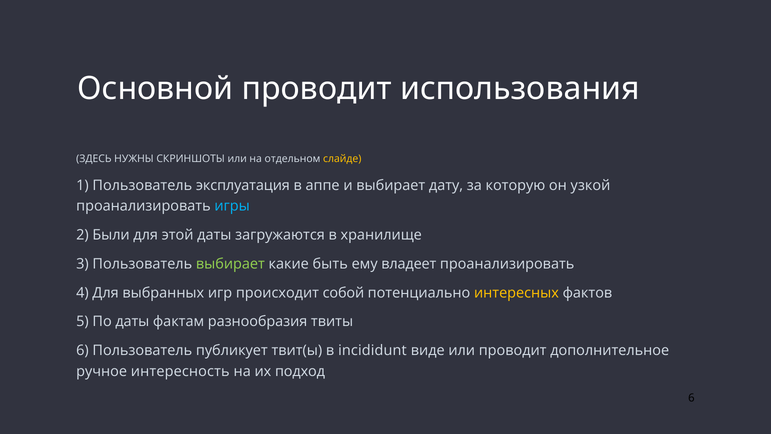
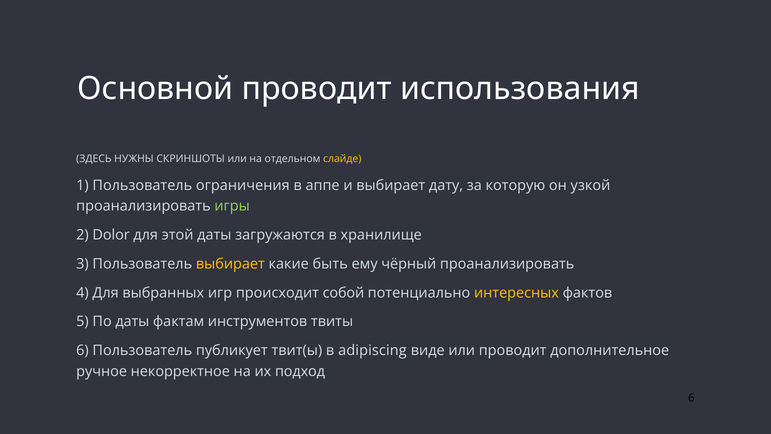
эксплуатация: эксплуатация -> ограничения
игры colour: light blue -> light green
Были: Были -> Dolor
выбирает at (230, 264) colour: light green -> yellow
владеет: владеет -> чёрный
разнообразия: разнообразия -> инструментов
incididunt: incididunt -> adipiscing
интересность: интересность -> некорректное
